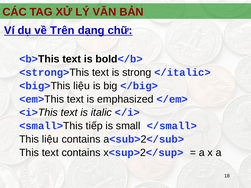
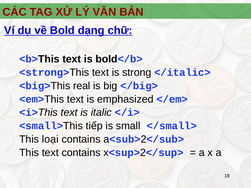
về Trên: Trên -> Bold
liệu at (82, 86): liệu -> real
liệu at (50, 139): liệu -> loại
